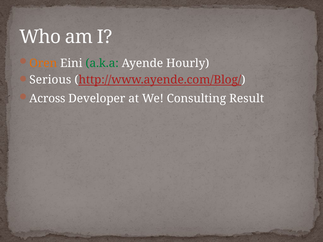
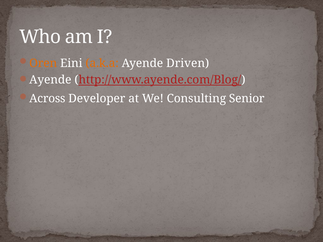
a.k.a colour: green -> orange
Hourly: Hourly -> Driven
Serious at (50, 80): Serious -> Ayende
Result: Result -> Senior
